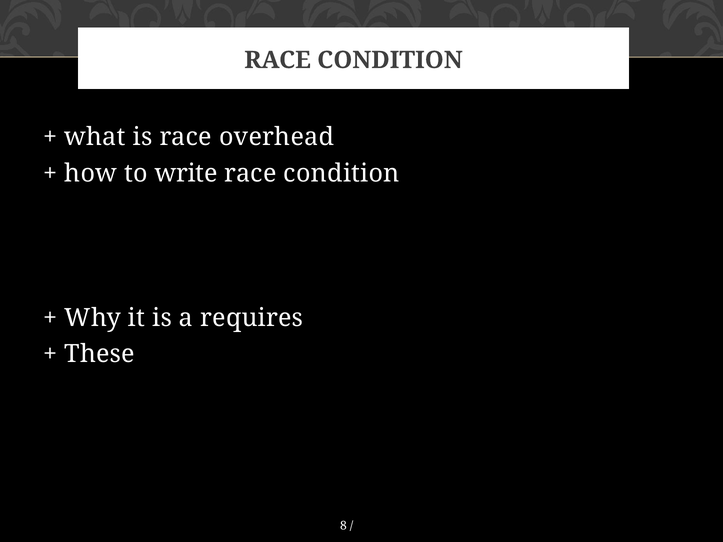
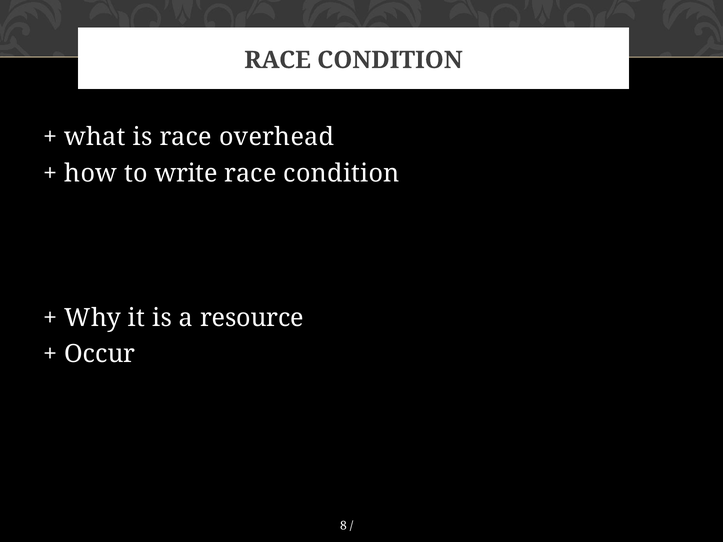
requires: requires -> resource
These: These -> Occur
